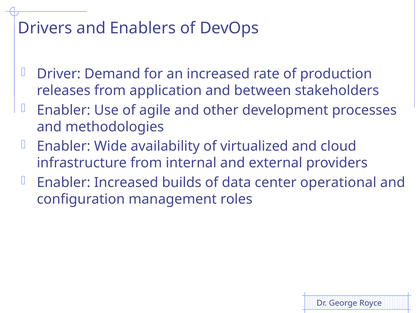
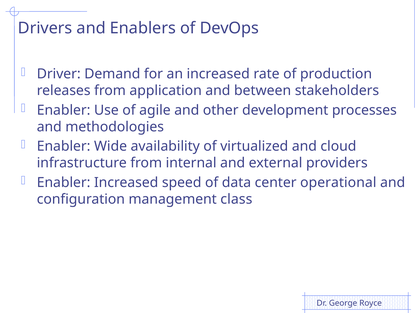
builds: builds -> speed
roles: roles -> class
